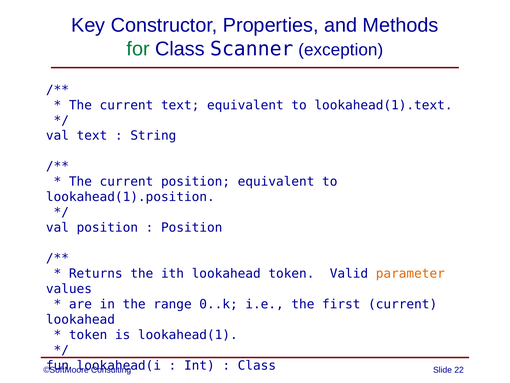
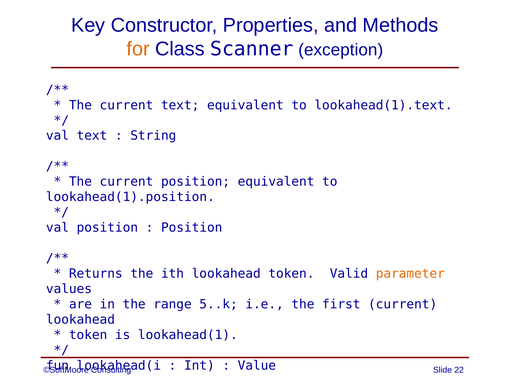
for colour: green -> orange
0..k: 0..k -> 5..k
Class at (257, 365): Class -> Value
